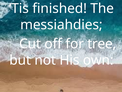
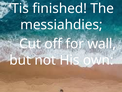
tree: tree -> wall
